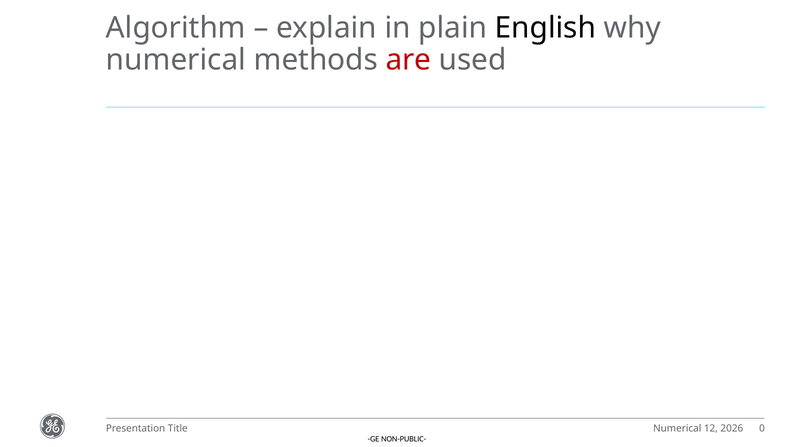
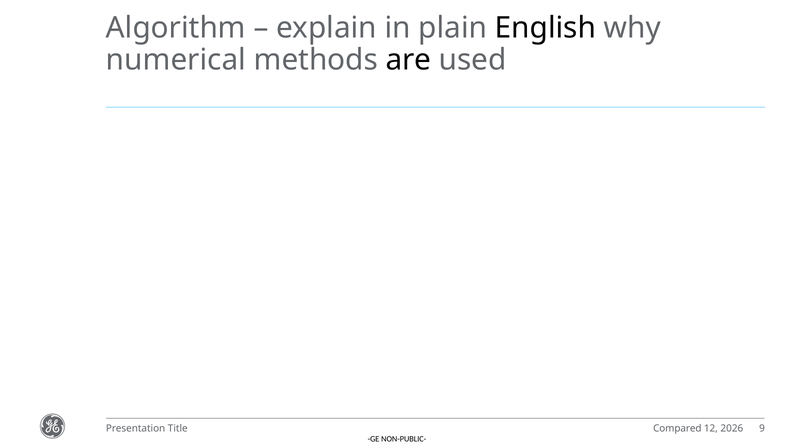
are colour: red -> black
Numerical at (677, 428): Numerical -> Compared
0: 0 -> 9
